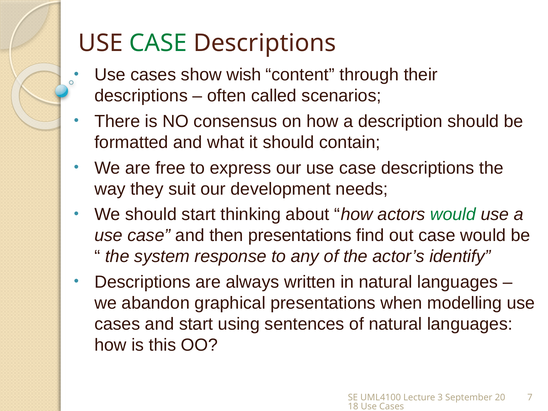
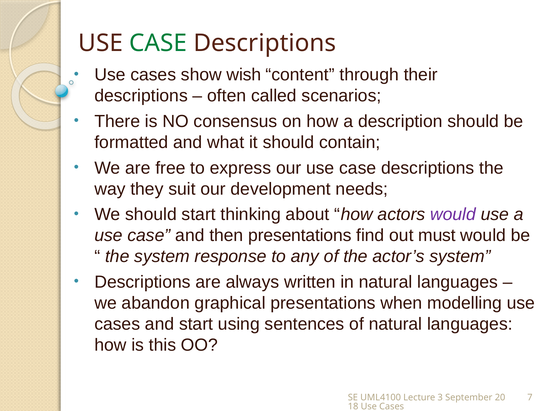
would at (453, 214) colour: green -> purple
out case: case -> must
actor’s identify: identify -> system
